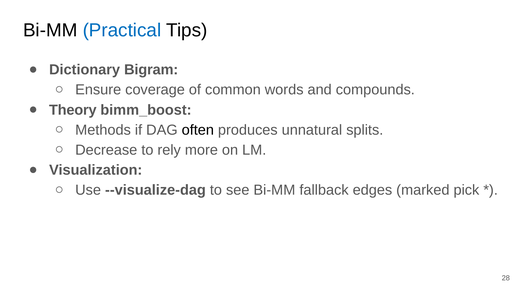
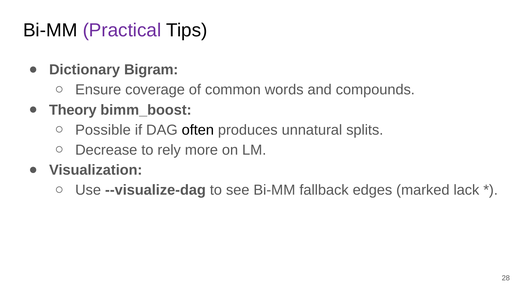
Practical colour: blue -> purple
Methods: Methods -> Possible
pick: pick -> lack
